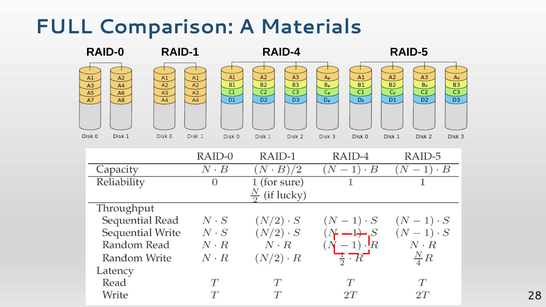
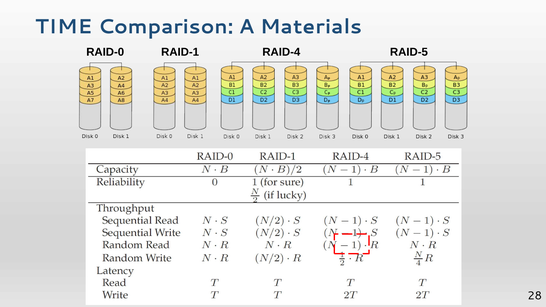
FULL: FULL -> TIME
